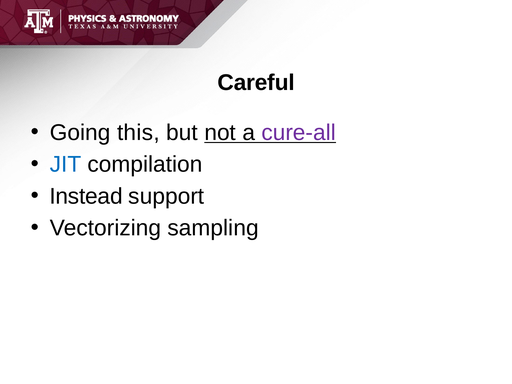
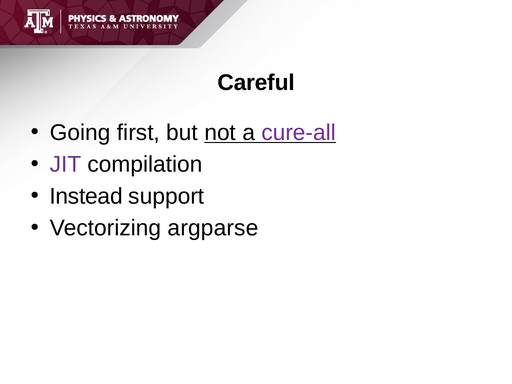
this: this -> first
JIT colour: blue -> purple
sampling: sampling -> argparse
